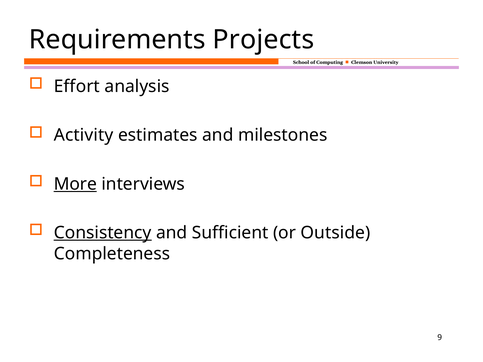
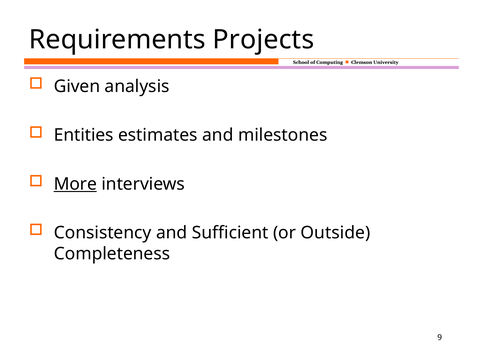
Effort: Effort -> Given
Activity: Activity -> Entities
Consistency underline: present -> none
